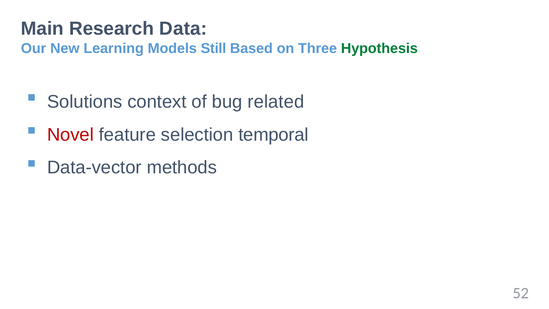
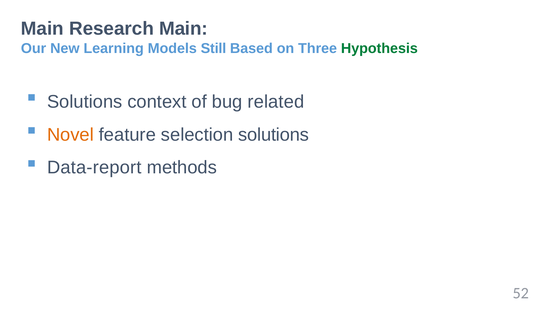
Research Data: Data -> Main
Novel colour: red -> orange
selection temporal: temporal -> solutions
Data-vector: Data-vector -> Data-report
